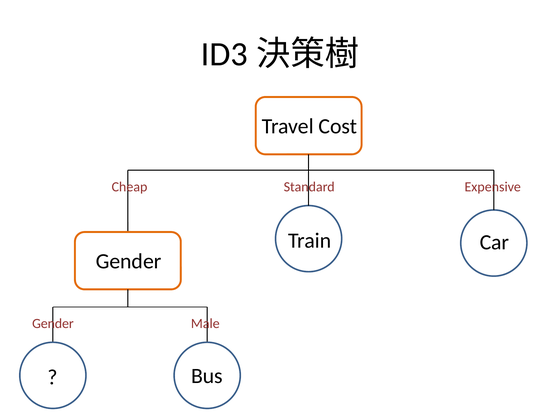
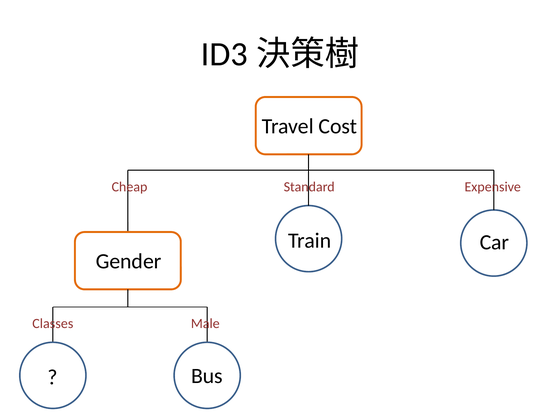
Gender at (53, 324): Gender -> Classes
